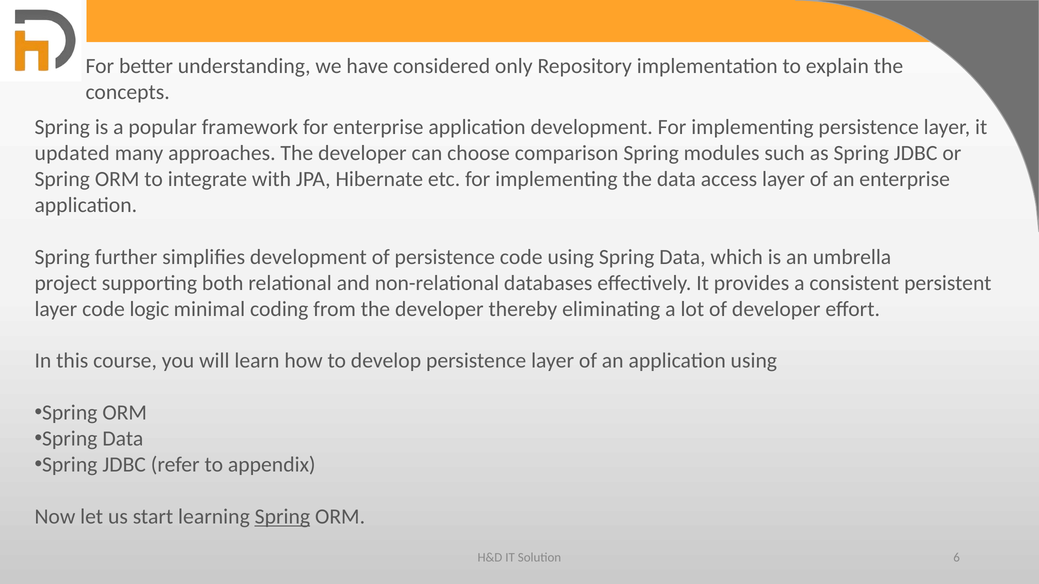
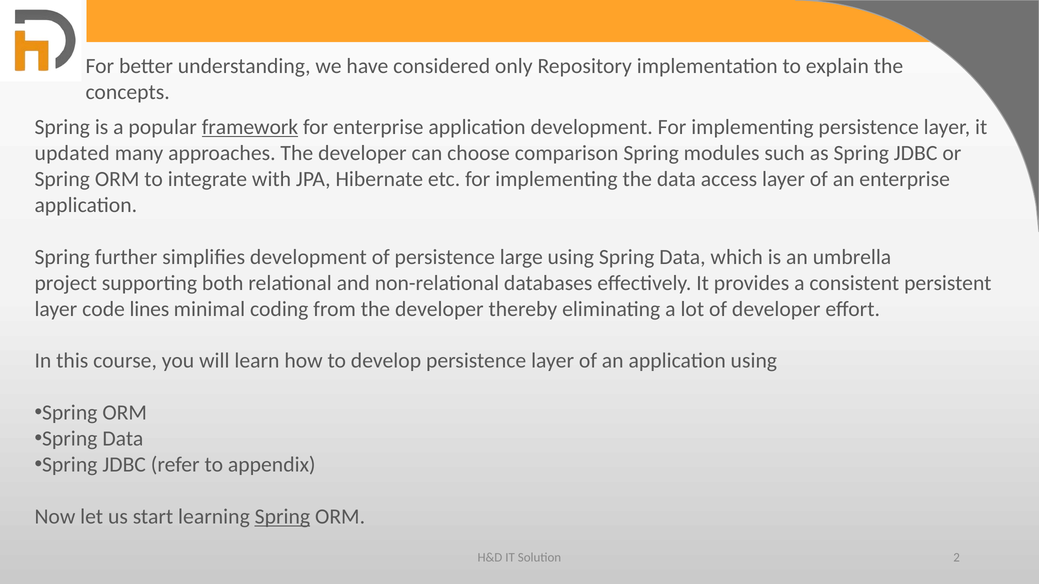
framework underline: none -> present
persistence code: code -> large
logic: logic -> lines
6: 6 -> 2
